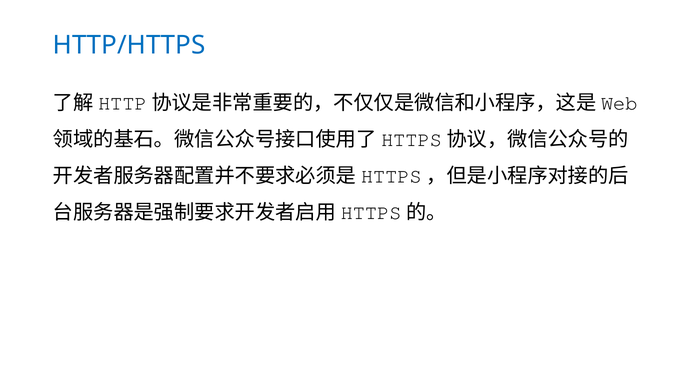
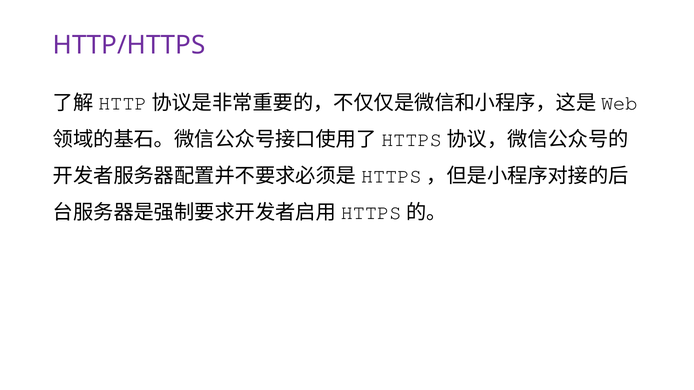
HTTP/HTTPS colour: blue -> purple
